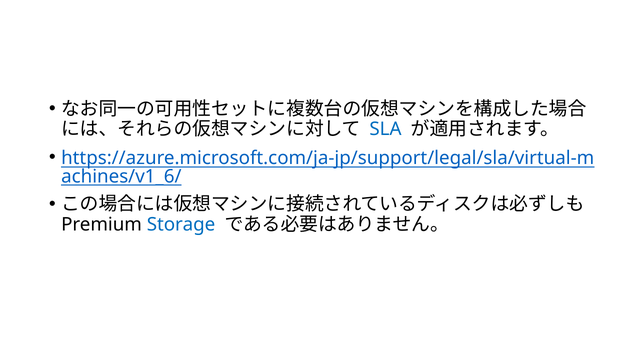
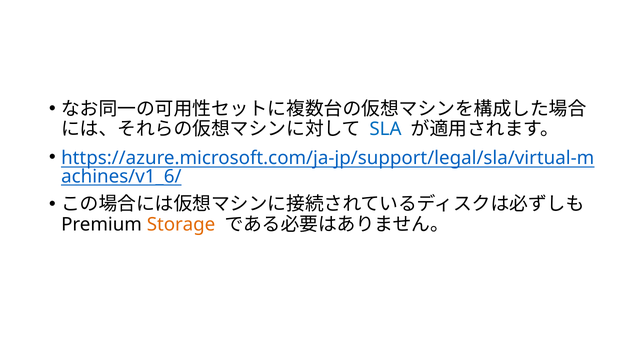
Storage colour: blue -> orange
